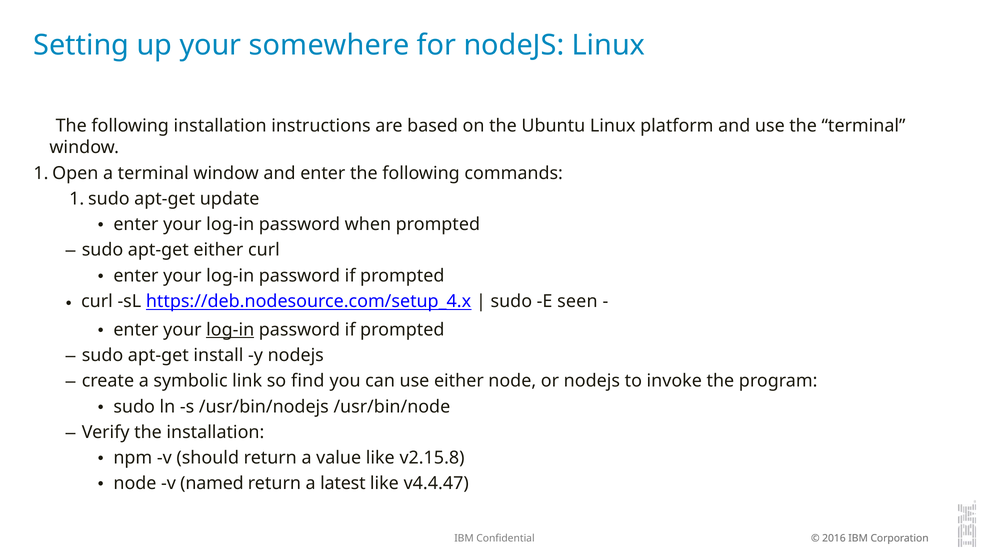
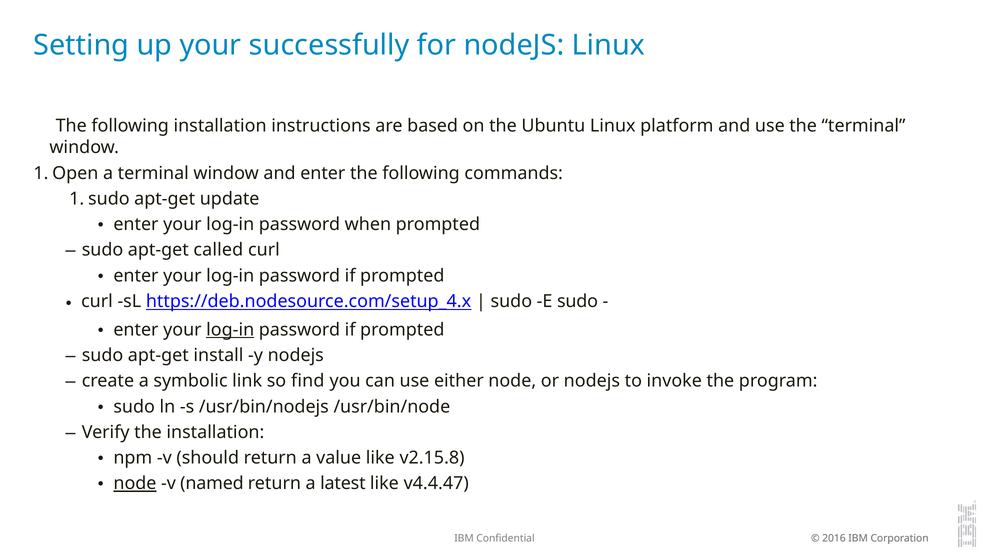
somewhere: somewhere -> successfully
apt-get either: either -> called
E seen: seen -> sudo
node at (135, 484) underline: none -> present
